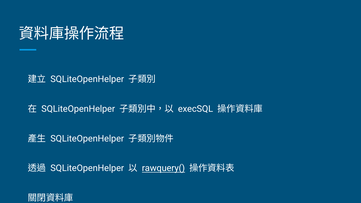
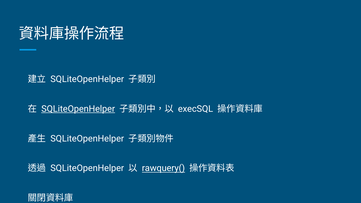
SQLiteOpenHelper at (78, 109) underline: none -> present
